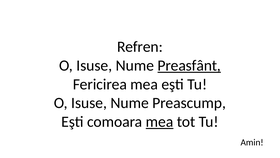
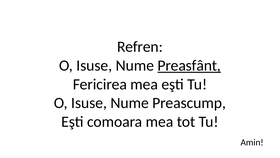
mea at (160, 121) underline: present -> none
